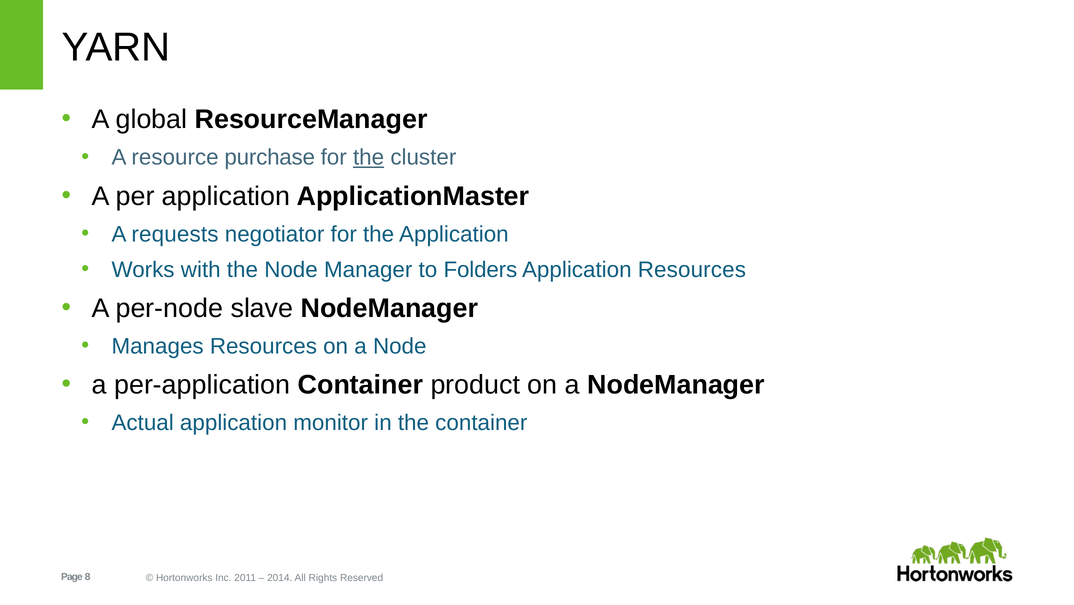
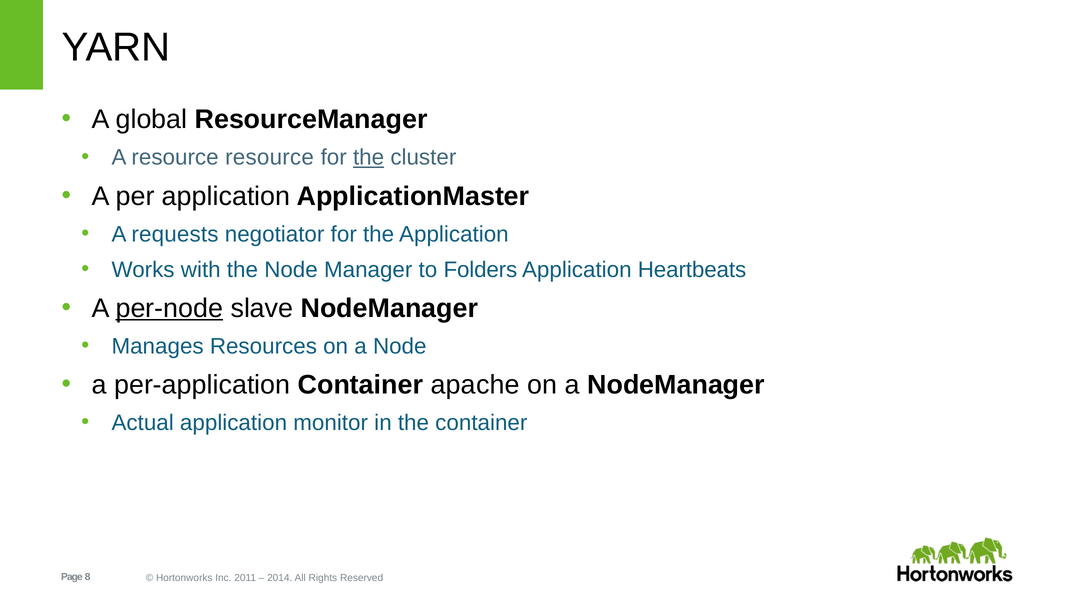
resource purchase: purchase -> resource
Application Resources: Resources -> Heartbeats
per-node underline: none -> present
product: product -> apache
